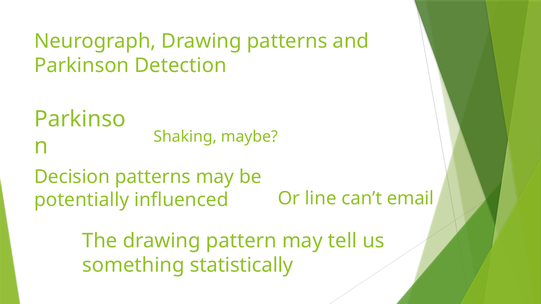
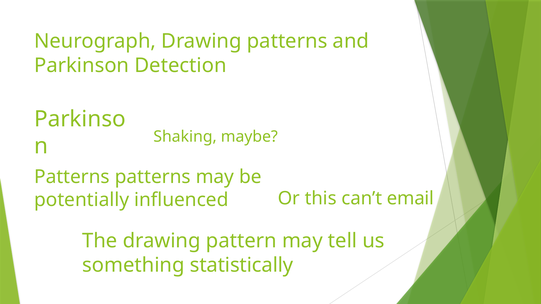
Decision at (72, 177): Decision -> Patterns
line: line -> this
